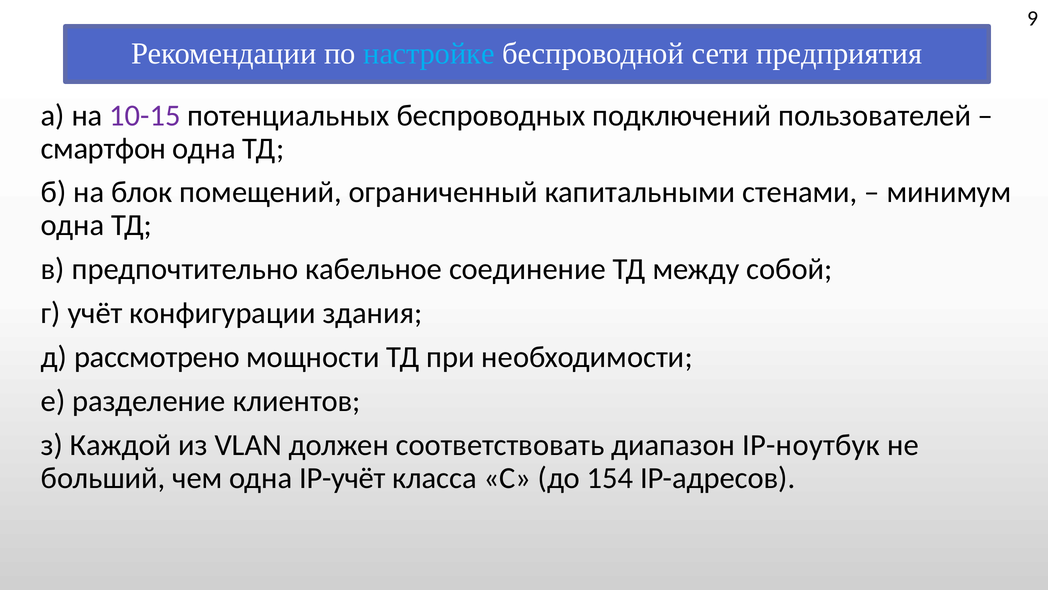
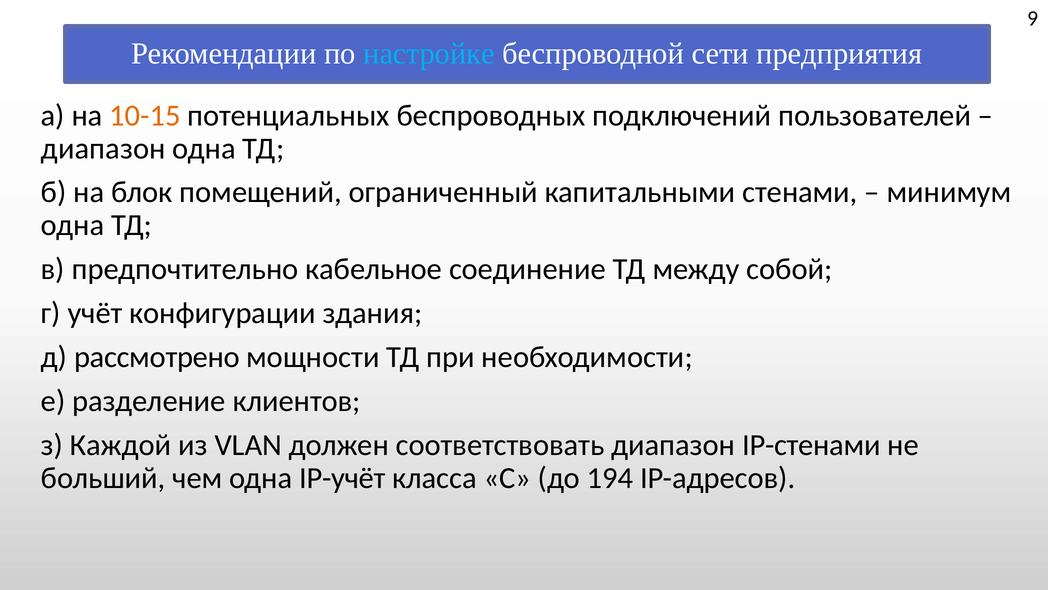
10-15 colour: purple -> orange
смартфон at (103, 148): смартфон -> диапазон
IP-ноутбук: IP-ноутбук -> IP-стенами
154: 154 -> 194
